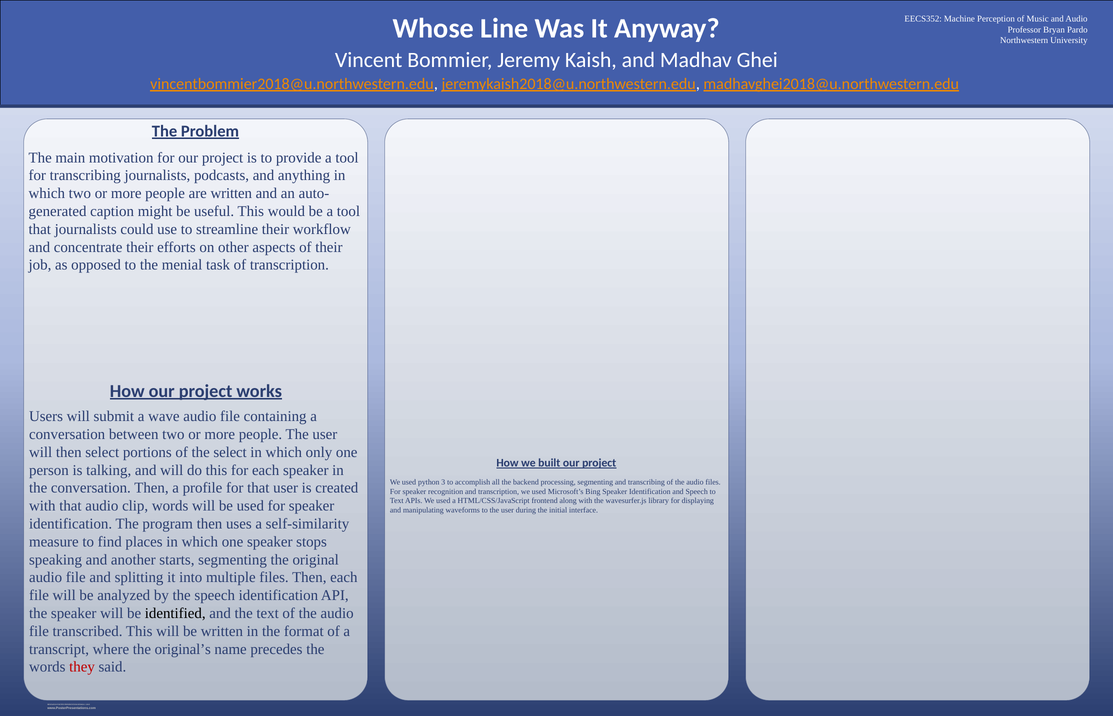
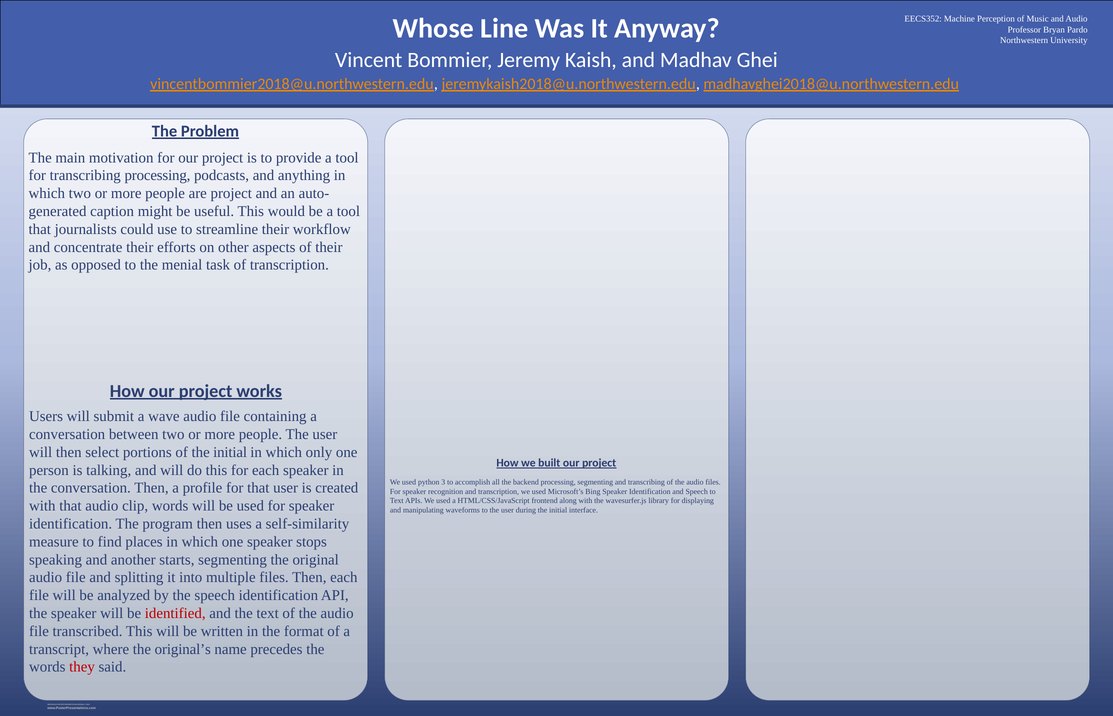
transcribing journalists: journalists -> processing
are written: written -> project
of the select: select -> initial
identified colour: black -> red
